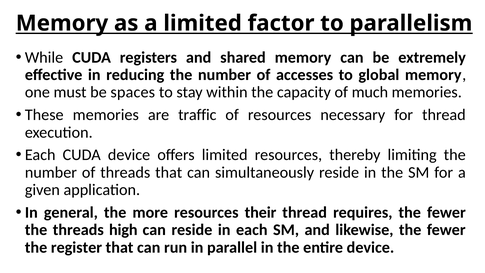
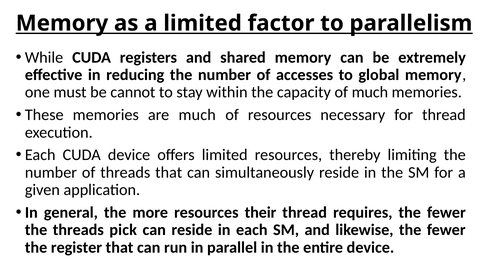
spaces: spaces -> cannot
are traffic: traffic -> much
high: high -> pick
